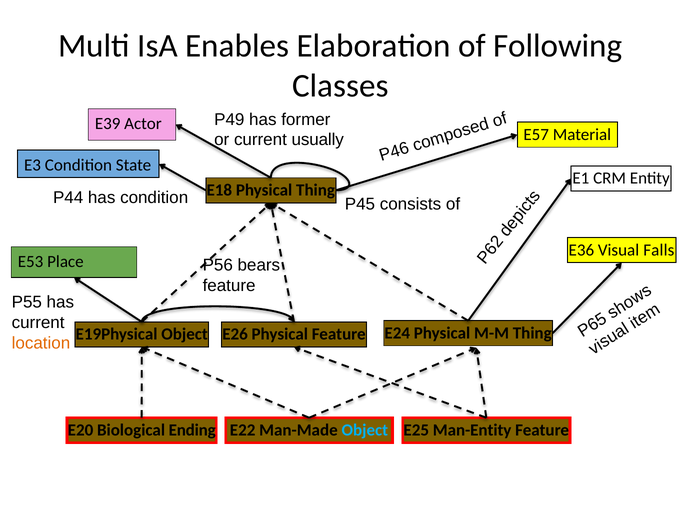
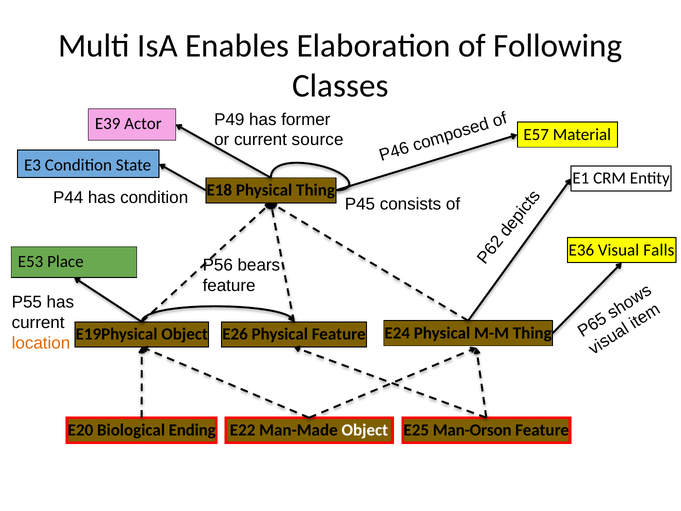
usually: usually -> source
Object at (365, 430) colour: light blue -> white
Man-Entity: Man-Entity -> Man-Orson
